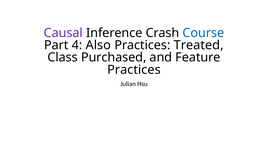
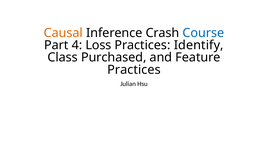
Causal colour: purple -> orange
Also: Also -> Loss
Treated: Treated -> Identify
